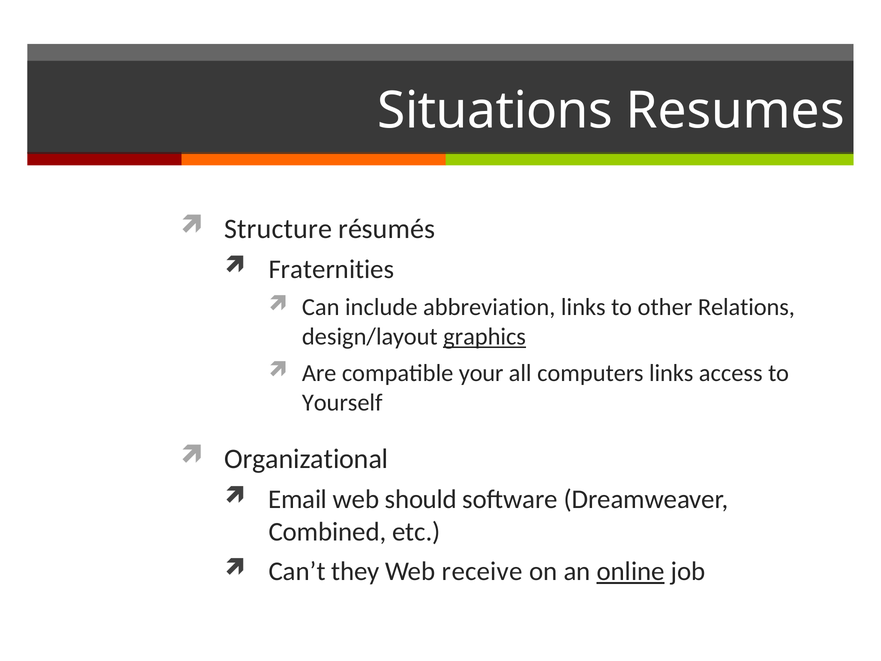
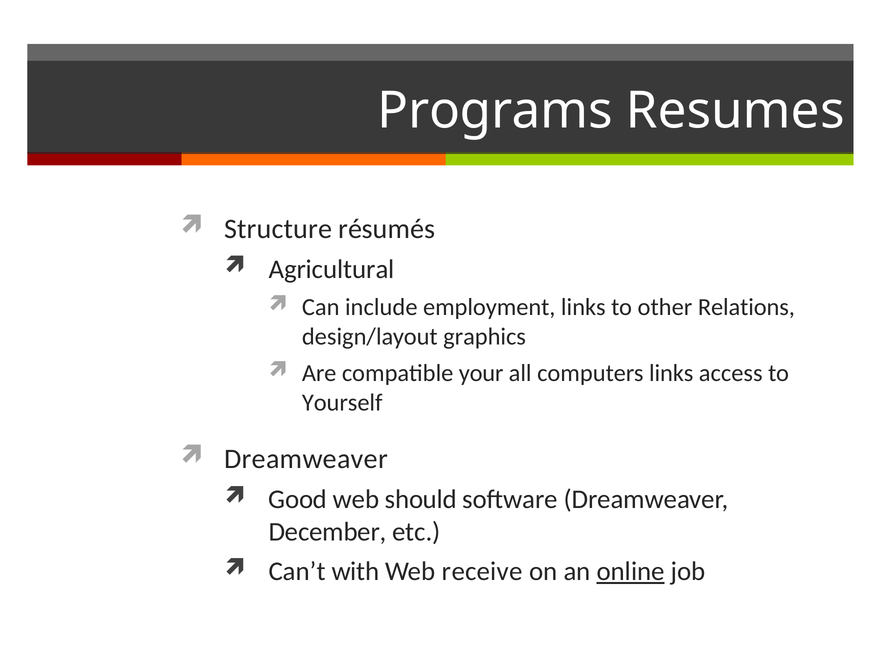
Situations: Situations -> Programs
Fraternities: Fraternities -> Agricultural
abbreviation: abbreviation -> employment
graphics underline: present -> none
Organizational at (306, 459): Organizational -> Dreamweaver
Email: Email -> Good
Combined: Combined -> December
they: they -> with
